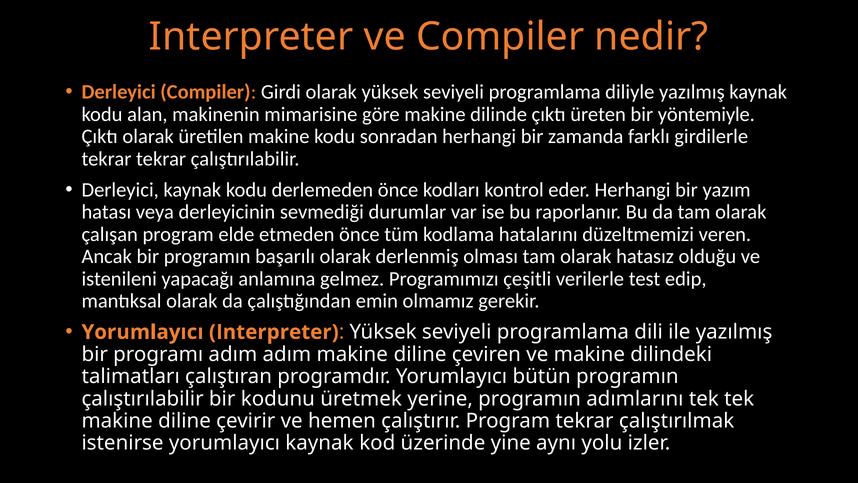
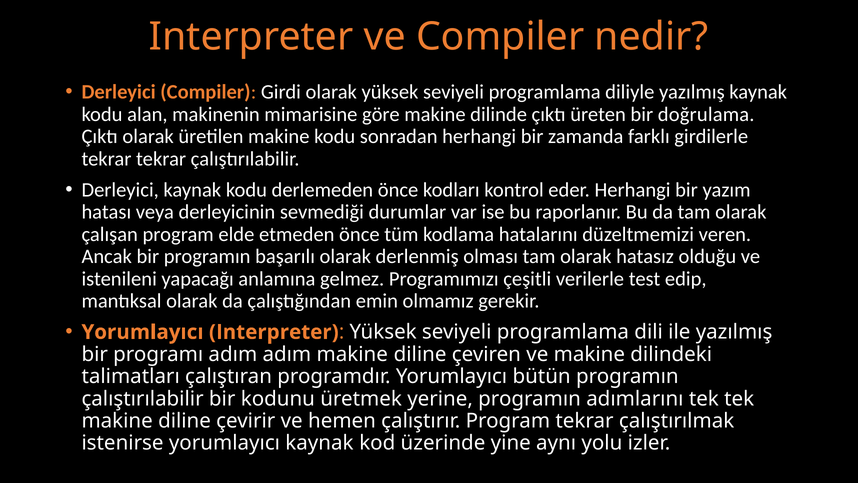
yöntemiyle: yöntemiyle -> doğrulama
